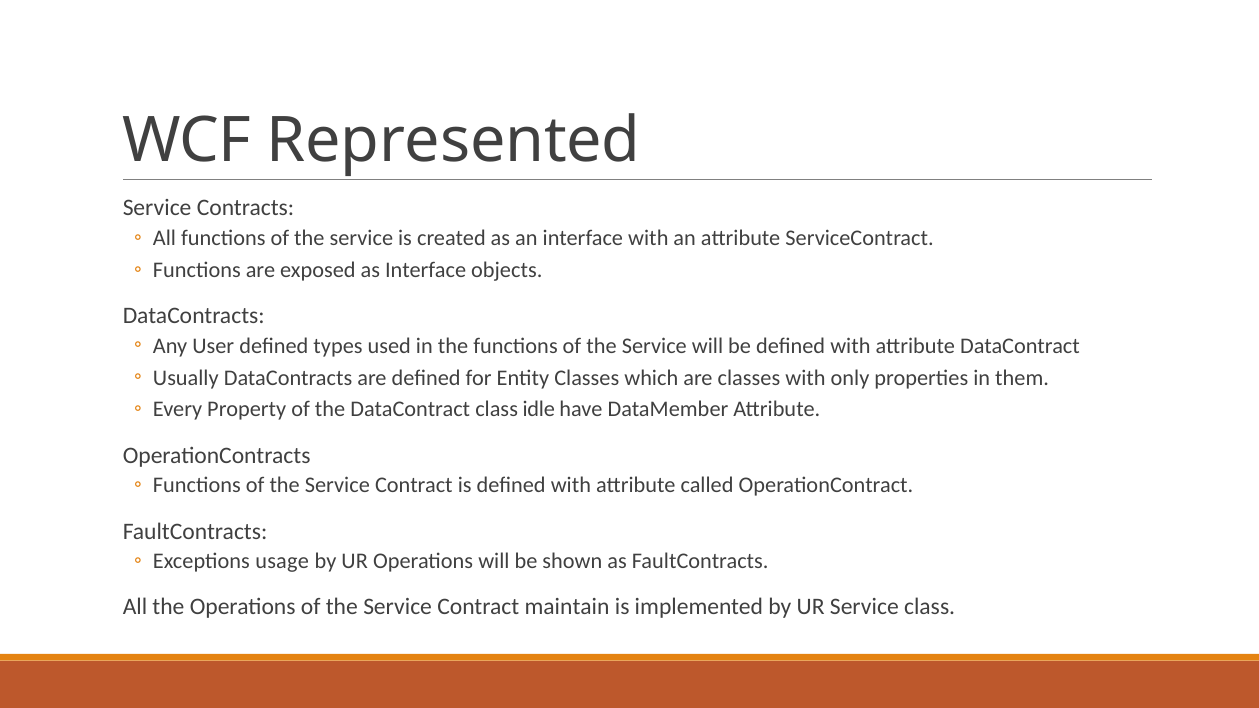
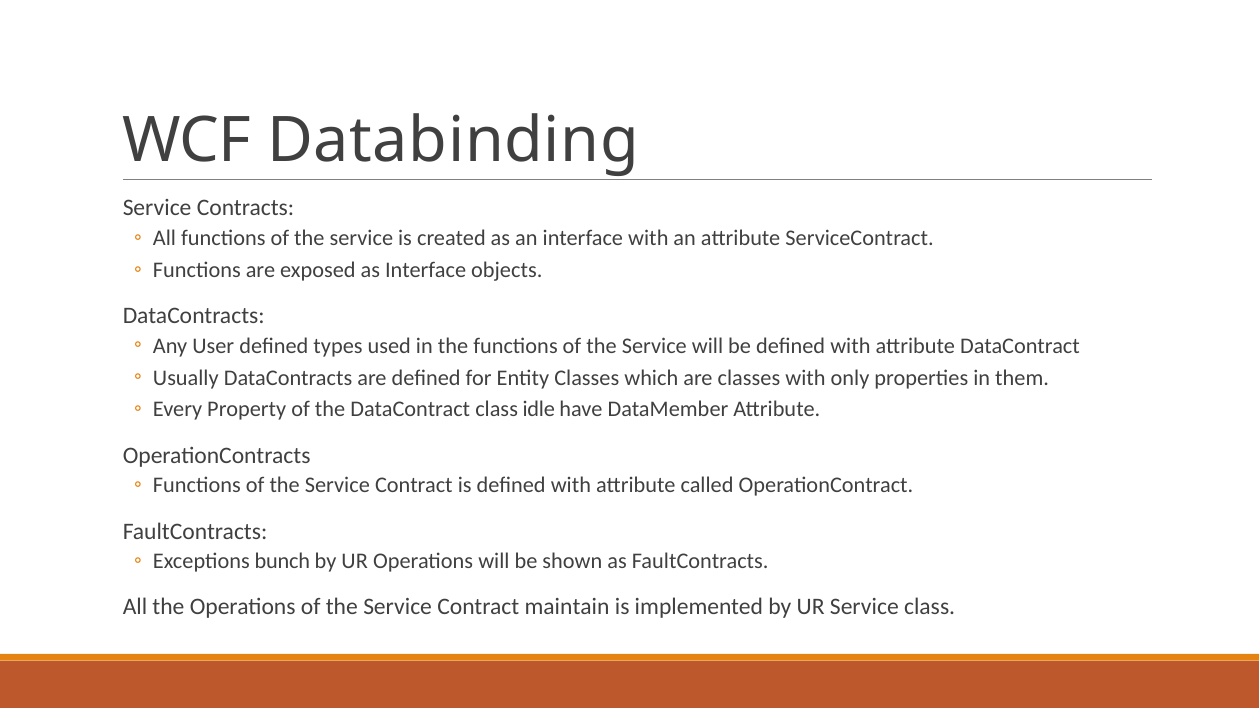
Represented: Represented -> Databinding
usage: usage -> bunch
